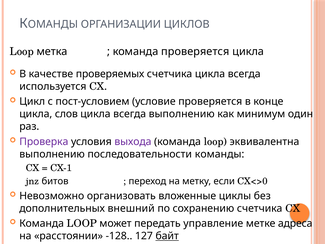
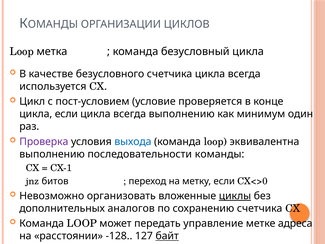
команда проверяется: проверяется -> безусловный
проверяемых: проверяемых -> безусловного
цикла слов: слов -> если
выхода colour: purple -> blue
циклы underline: none -> present
внешний: внешний -> аналогов
